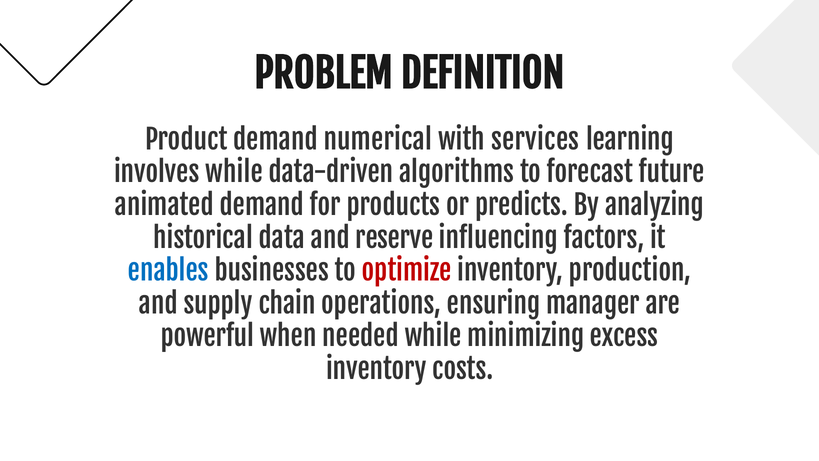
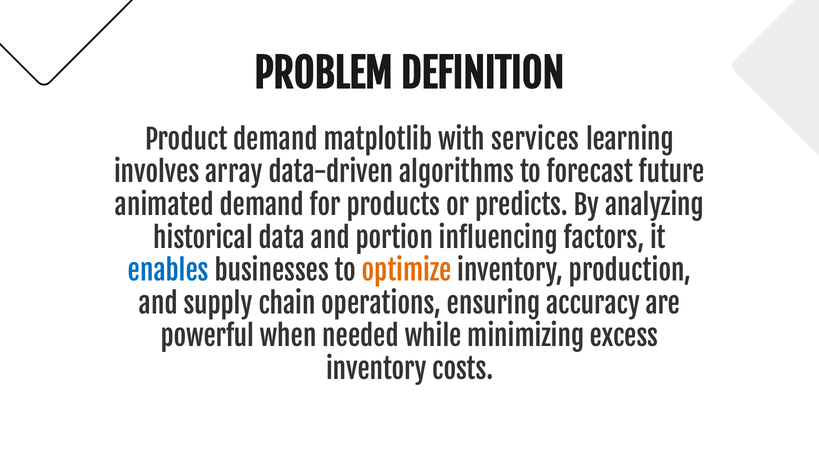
numerical: numerical -> matplotlib
involves while: while -> array
reserve: reserve -> portion
optimize colour: red -> orange
manager: manager -> accuracy
